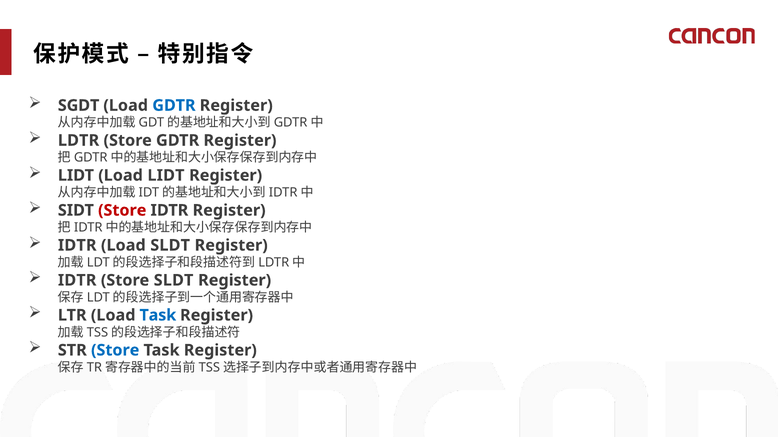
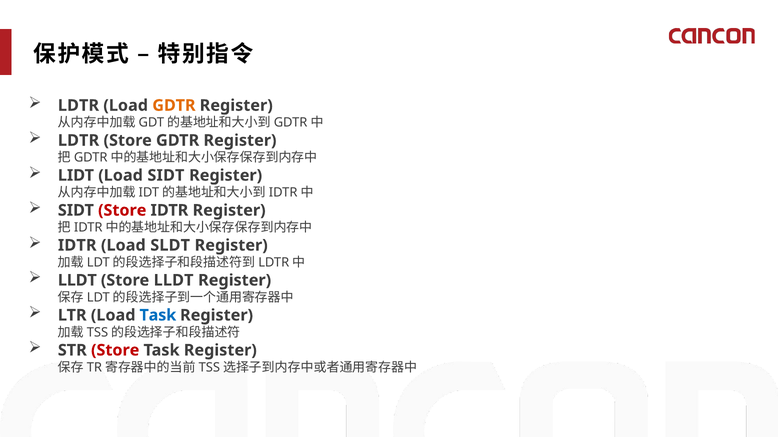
SGDT at (79, 106): SGDT -> LDTR
GDTR at (174, 106) colour: blue -> orange
Load LIDT: LIDT -> SIDT
IDTR at (77, 281): IDTR -> LLDT
Store SLDT: SLDT -> LLDT
Store at (115, 351) colour: blue -> red
